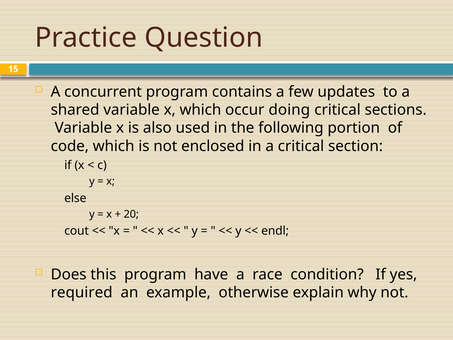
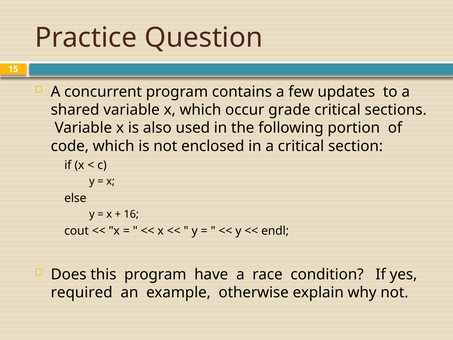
doing: doing -> grade
20: 20 -> 16
